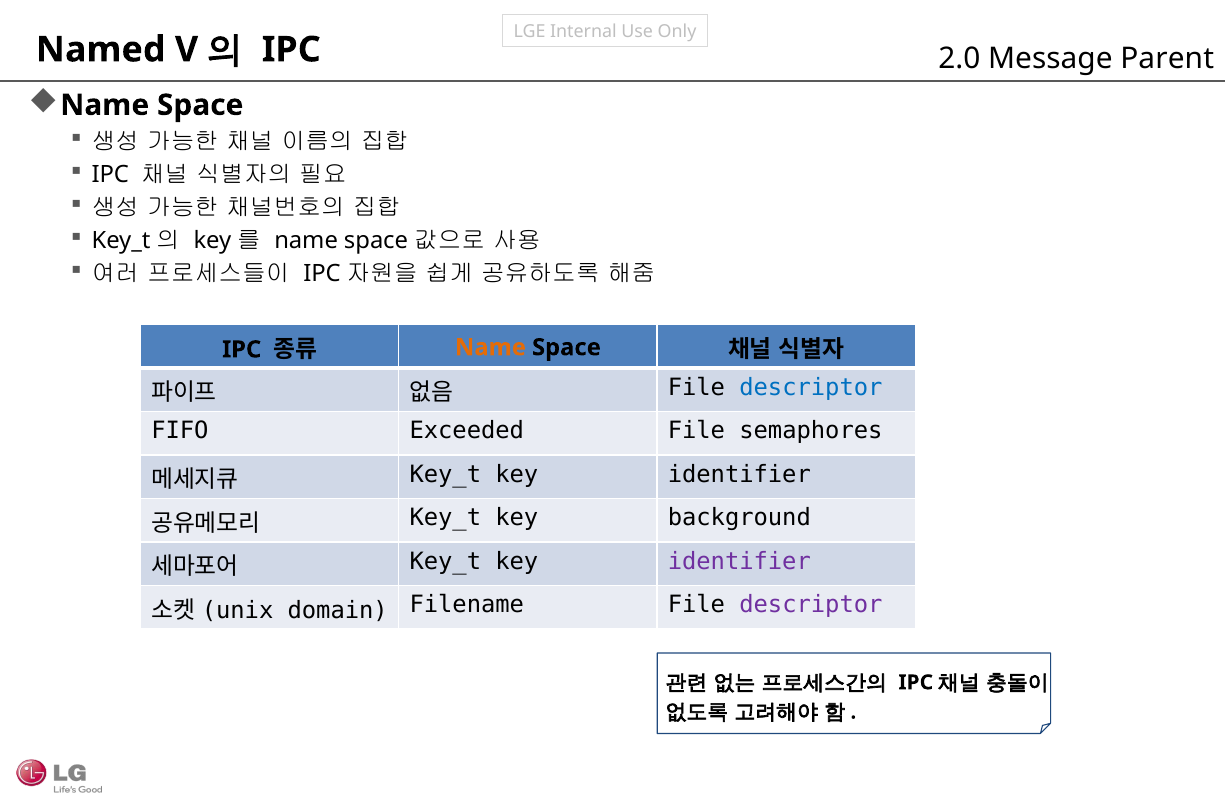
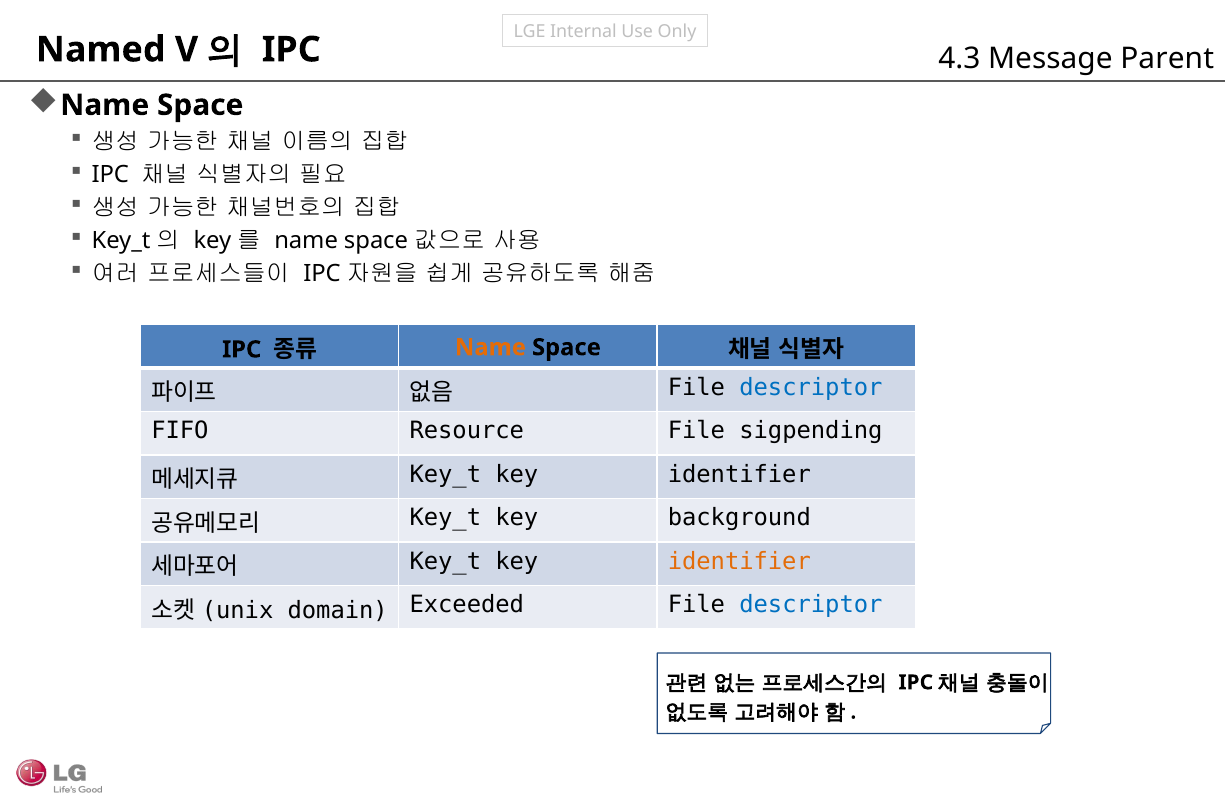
2.0: 2.0 -> 4.3
Exceeded: Exceeded -> Resource
semaphores: semaphores -> sigpending
identifier at (739, 561) colour: purple -> orange
Filename: Filename -> Exceeded
descriptor at (811, 605) colour: purple -> blue
